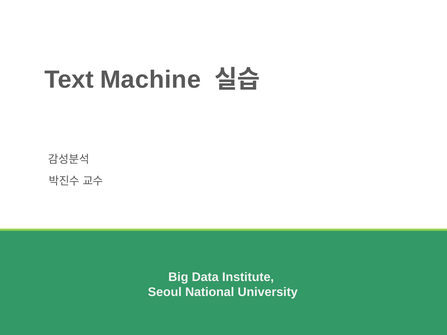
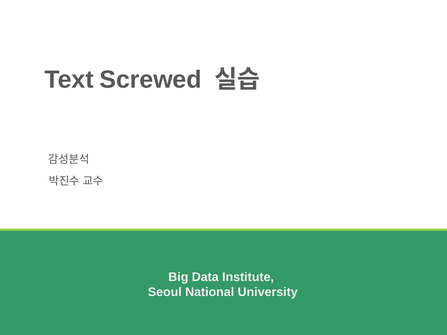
Machine: Machine -> Screwed
